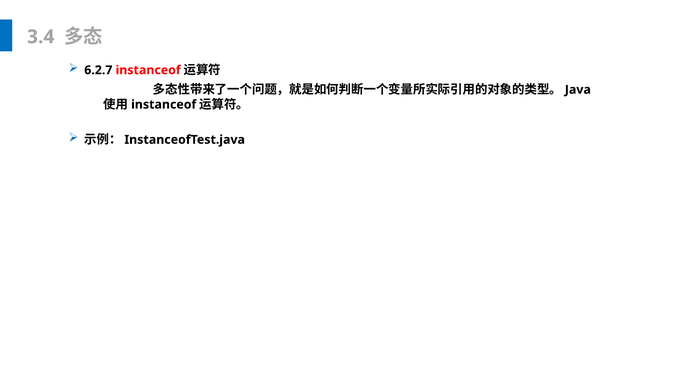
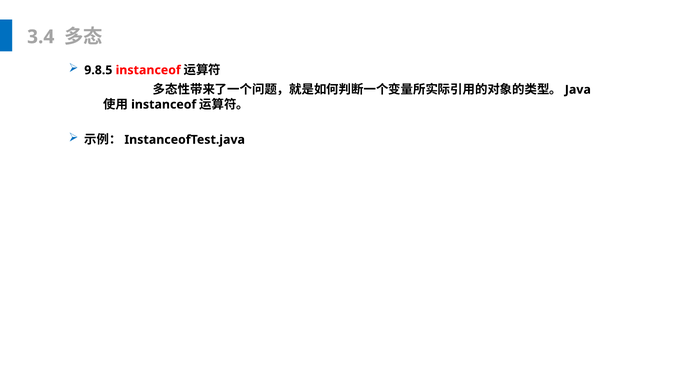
6.2.7: 6.2.7 -> 9.8.5
